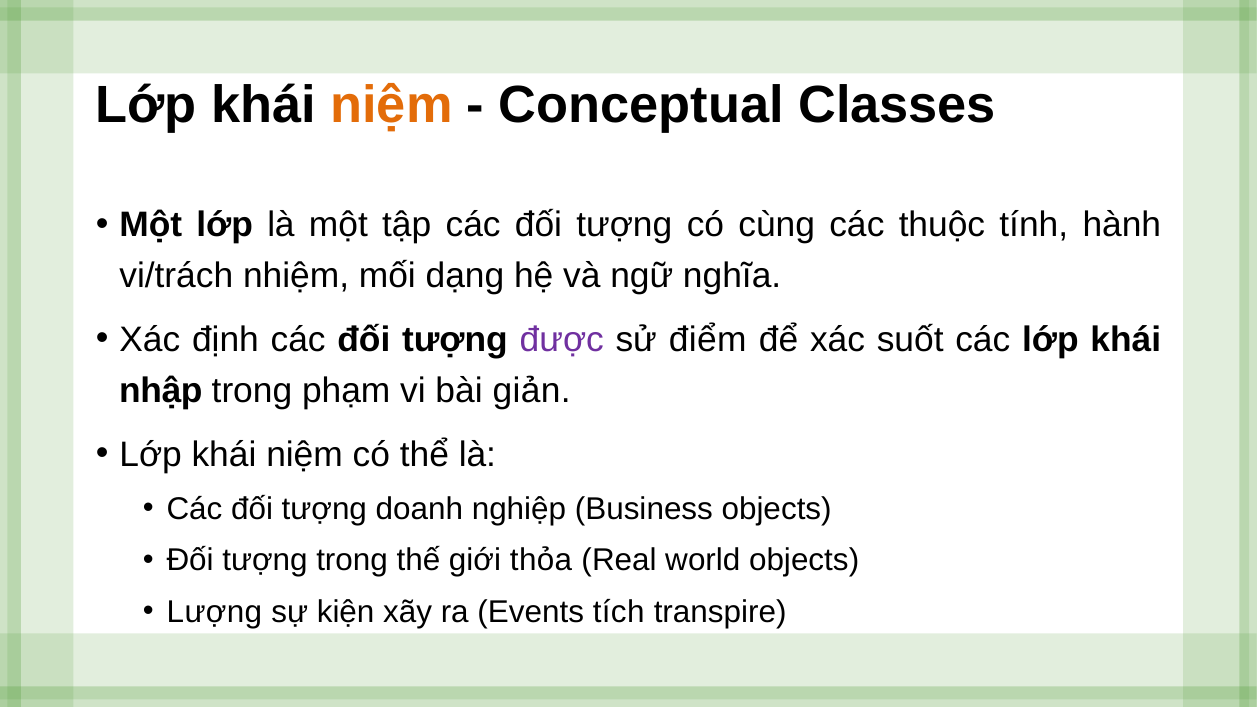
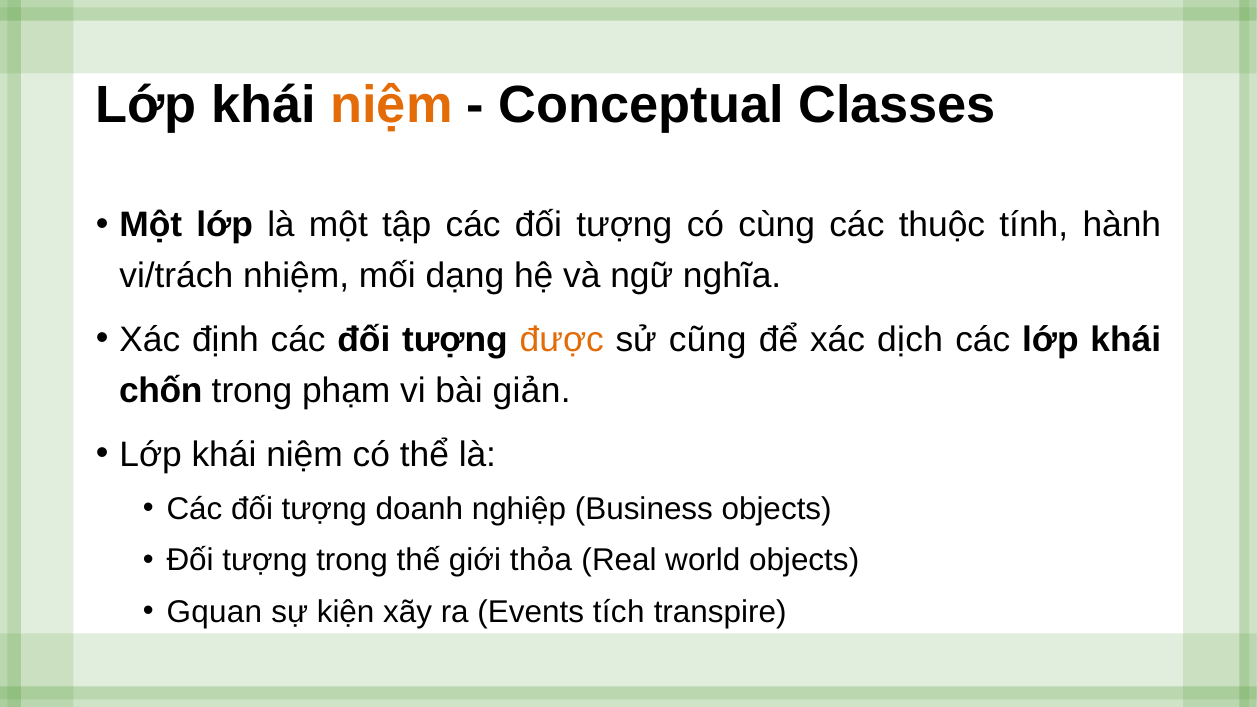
được colour: purple -> orange
điểm: điểm -> cũng
suốt: suốt -> dịch
nhập: nhập -> chốn
Lượng: Lượng -> Gquan
